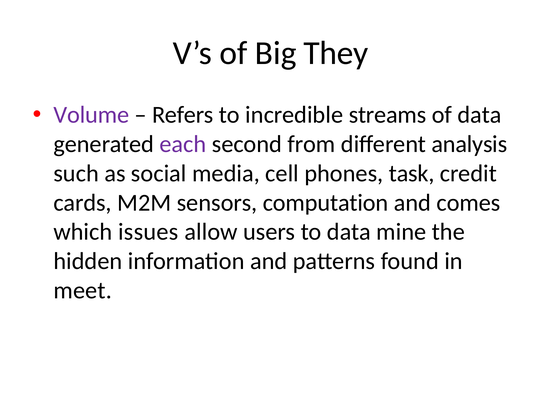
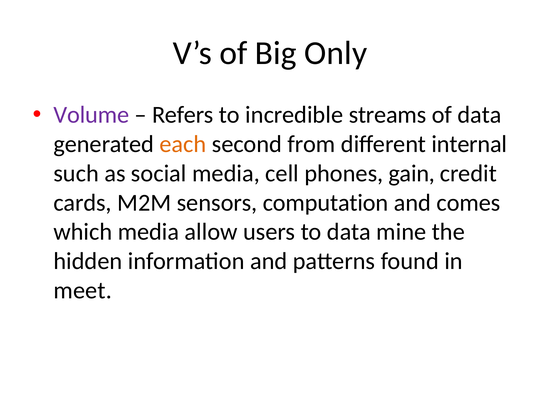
They: They -> Only
each colour: purple -> orange
analysis: analysis -> internal
task: task -> gain
which issues: issues -> media
